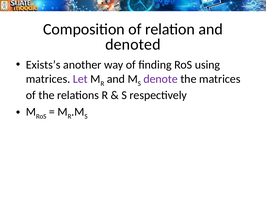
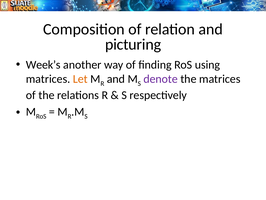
denoted: denoted -> picturing
Exists’s: Exists’s -> Week’s
Let colour: purple -> orange
